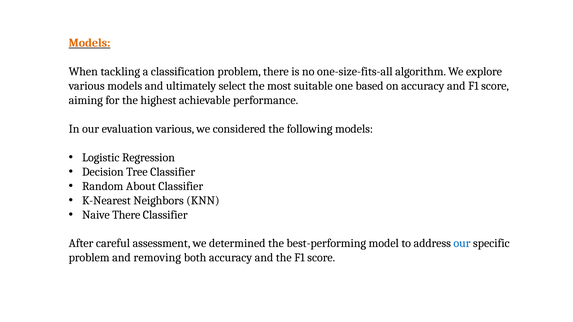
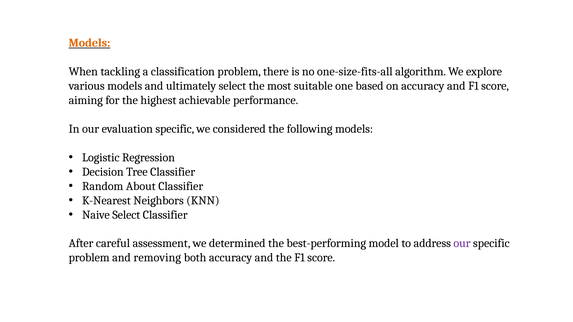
evaluation various: various -> specific
Naive There: There -> Select
our at (462, 244) colour: blue -> purple
